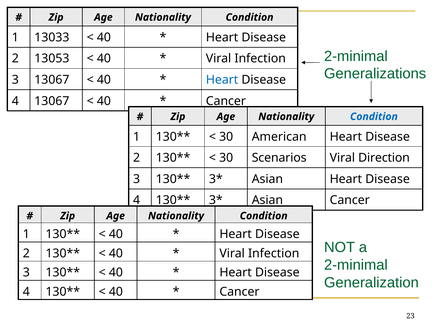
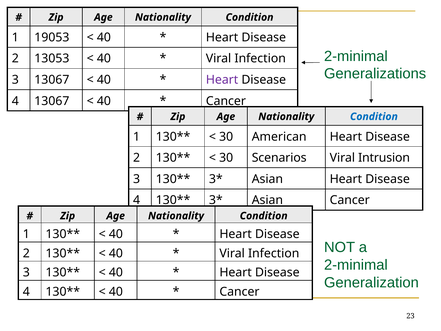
13033: 13033 -> 19053
Heart at (222, 80) colour: blue -> purple
Direction: Direction -> Intrusion
